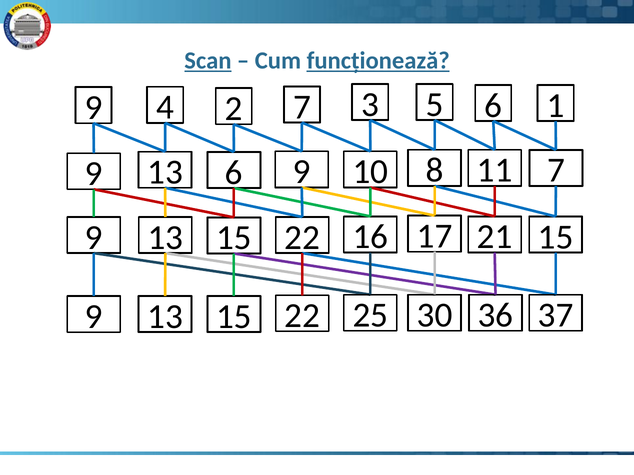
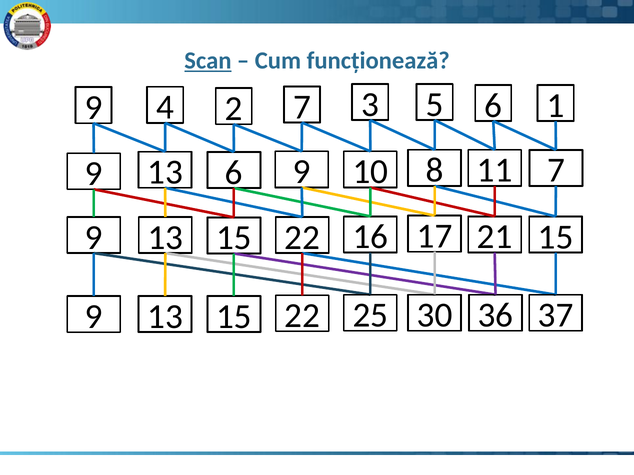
funcționează underline: present -> none
